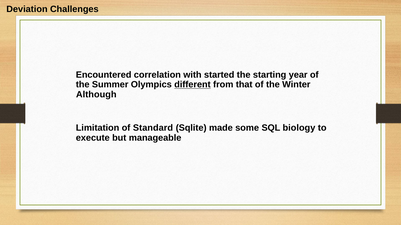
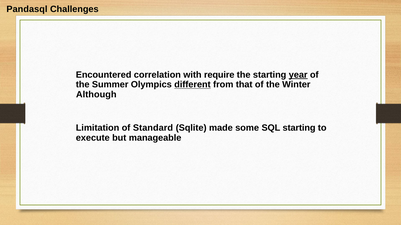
Deviation: Deviation -> Pandasql
started: started -> require
year underline: none -> present
SQL biology: biology -> starting
